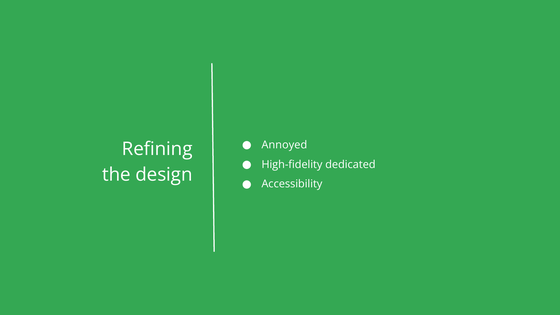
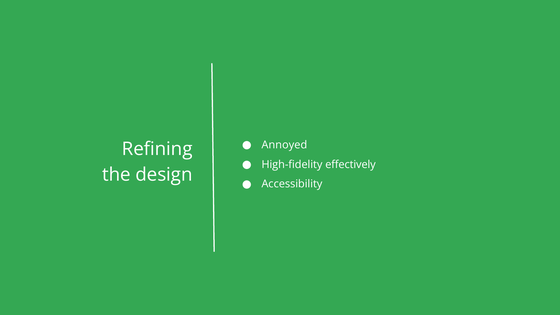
dedicated: dedicated -> effectively
